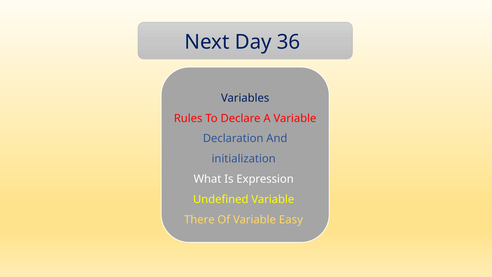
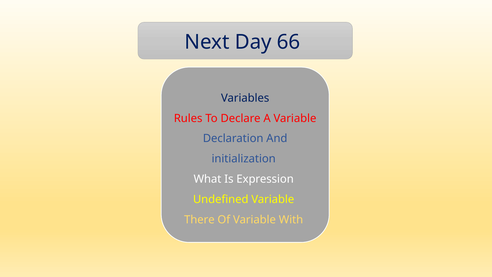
36: 36 -> 66
Easy: Easy -> With
